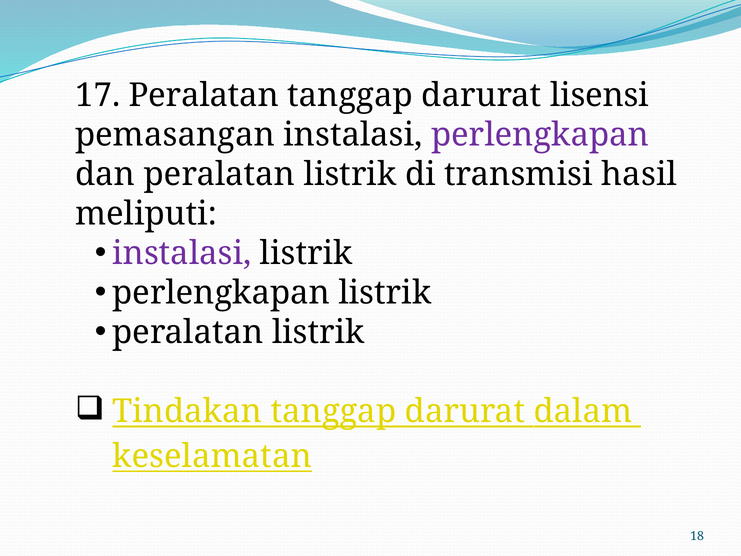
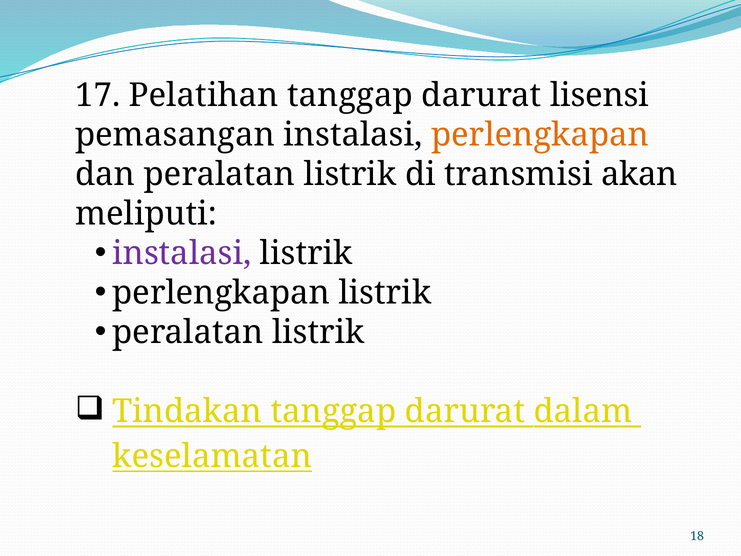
17 Peralatan: Peralatan -> Pelatihan
perlengkapan at (540, 135) colour: purple -> orange
hasil: hasil -> akan
